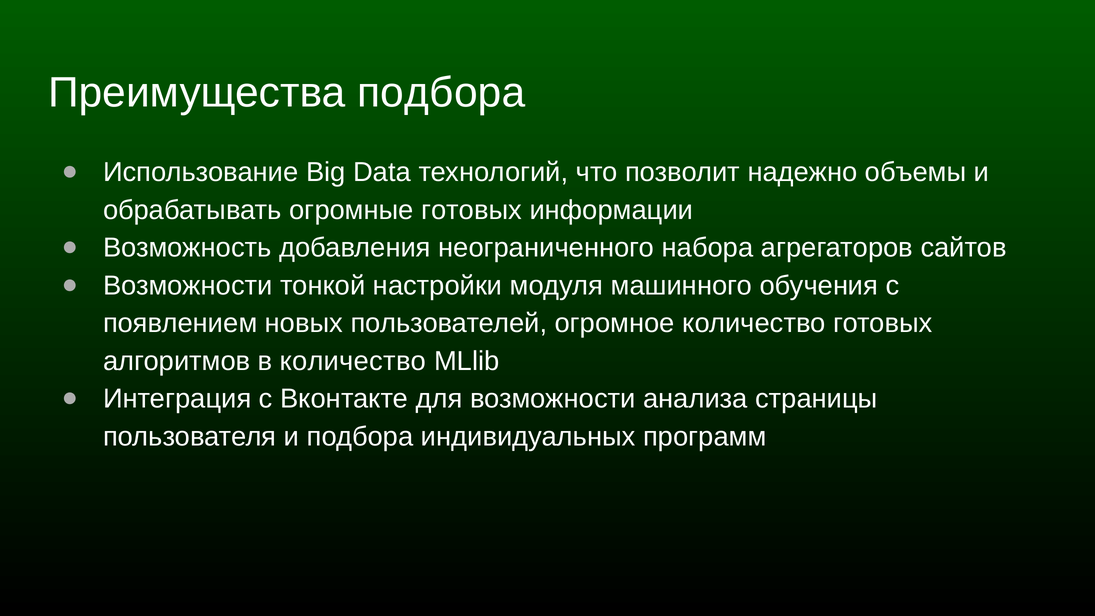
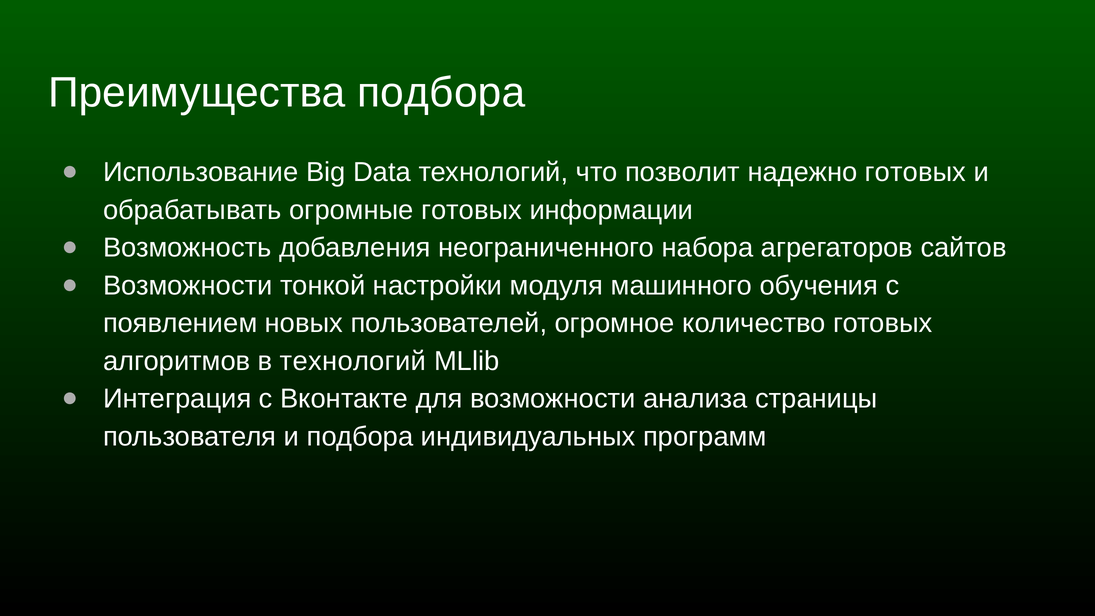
надежно объемы: объемы -> готовых
в количество: количество -> технологий
